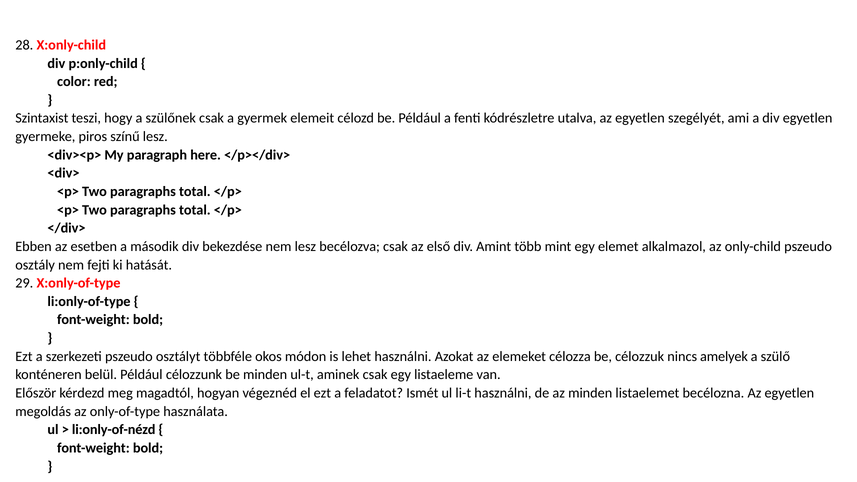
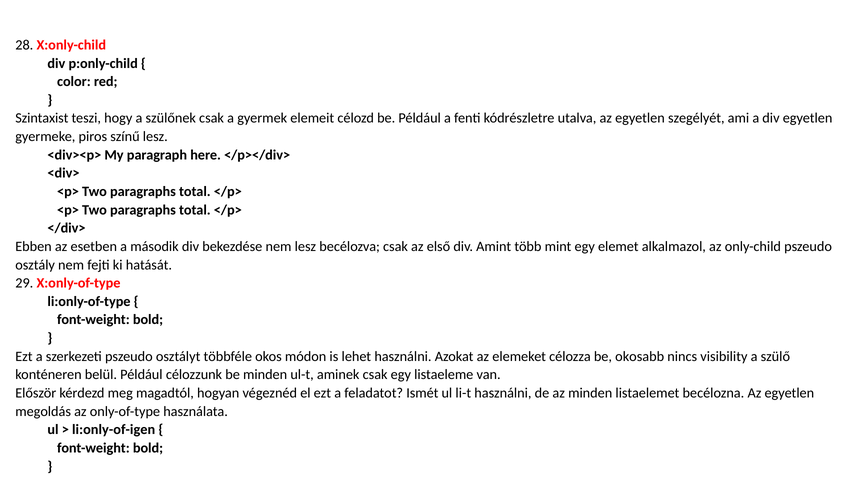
célozzuk: célozzuk -> okosabb
amelyek: amelyek -> visibility
li:only-of-nézd: li:only-of-nézd -> li:only-of-igen
